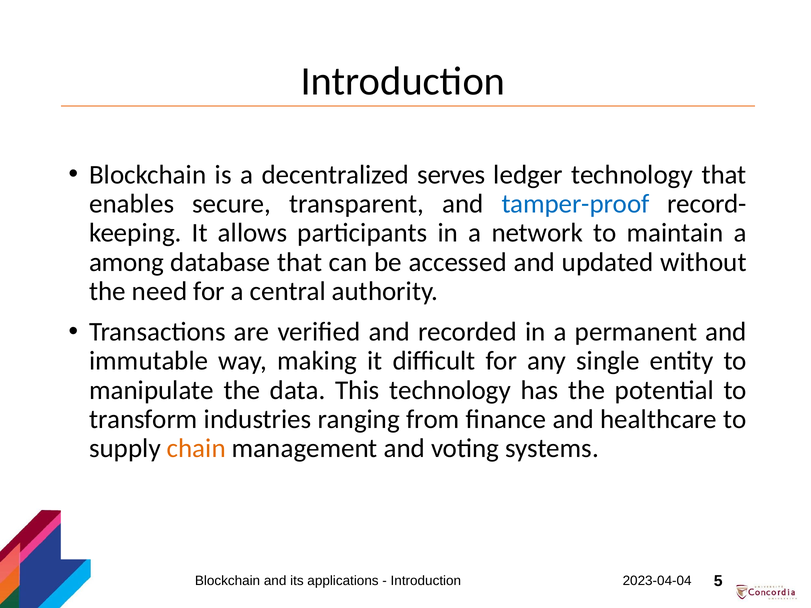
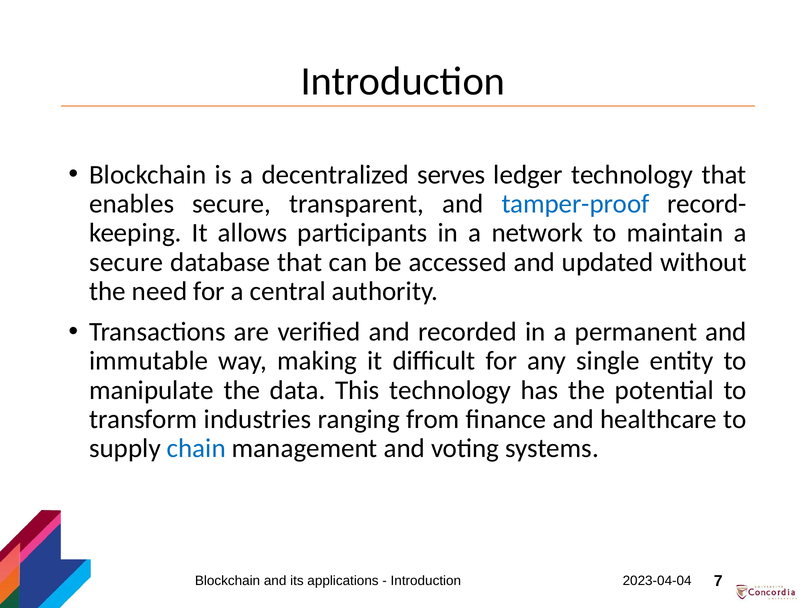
among at (127, 262): among -> secure
chain colour: orange -> blue
5: 5 -> 7
